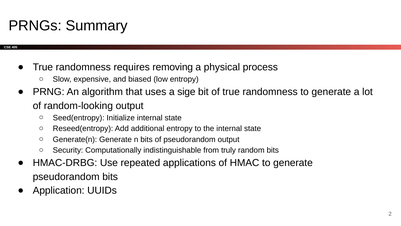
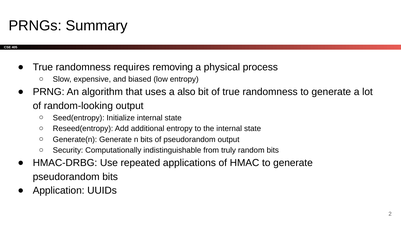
sige: sige -> also
